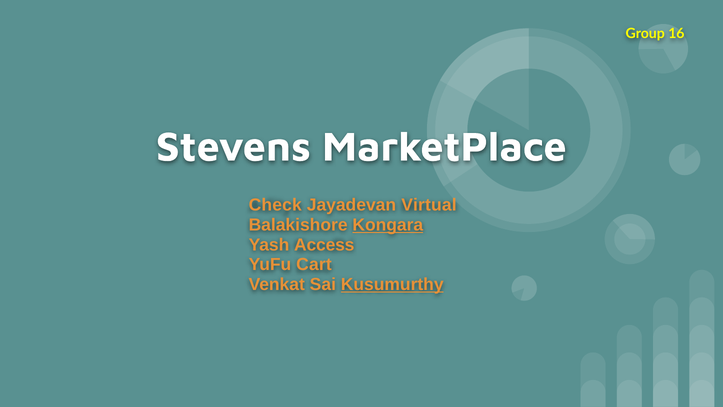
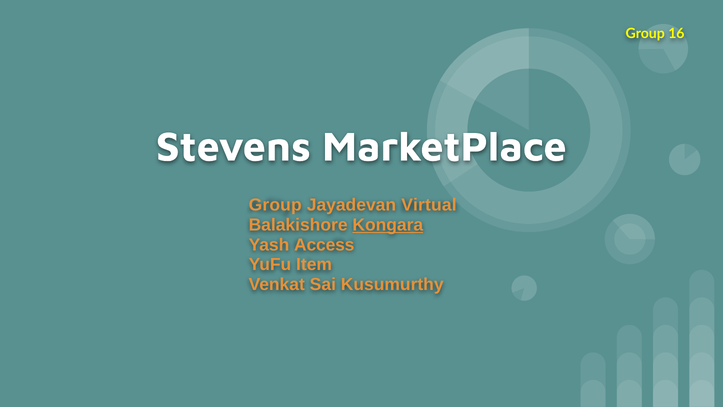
Check at (275, 205): Check -> Group
Cart: Cart -> Item
Kusumurthy underline: present -> none
